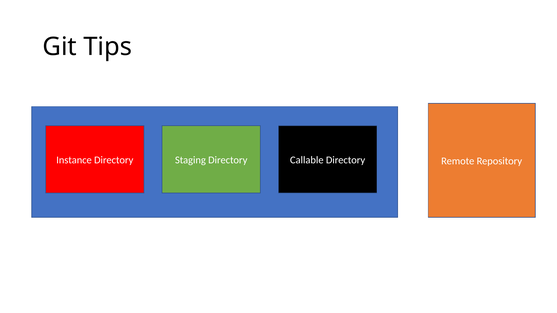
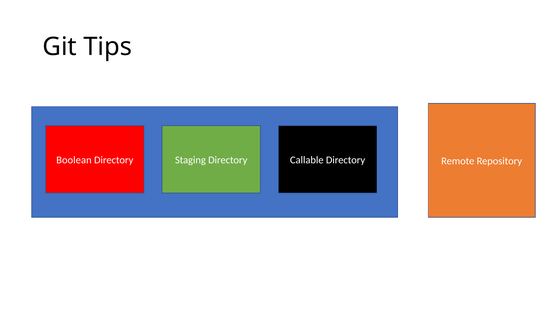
Instance: Instance -> Boolean
